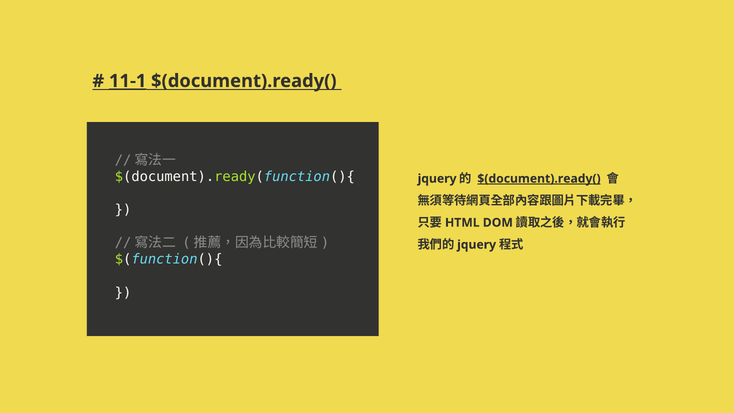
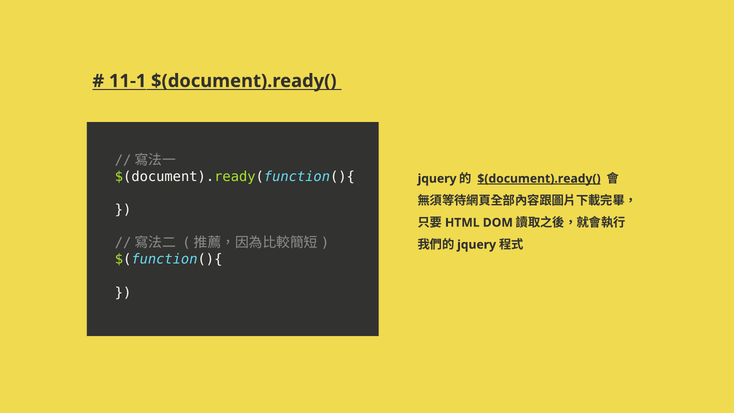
11-1 underline: present -> none
